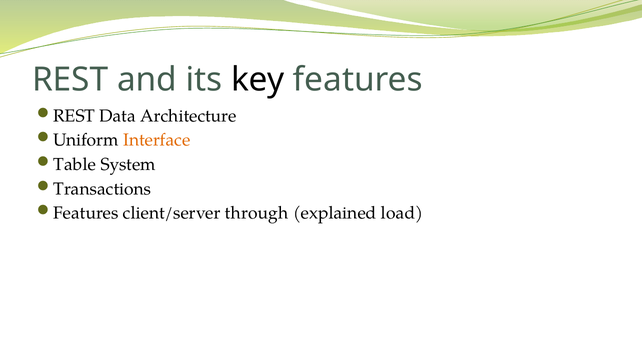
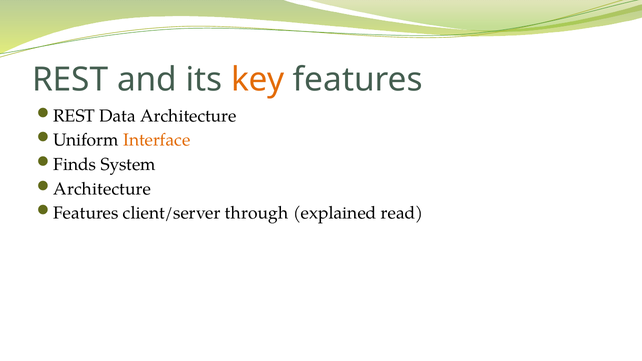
key colour: black -> orange
Table: Table -> Finds
Transactions at (102, 189): Transactions -> Architecture
load: load -> read
